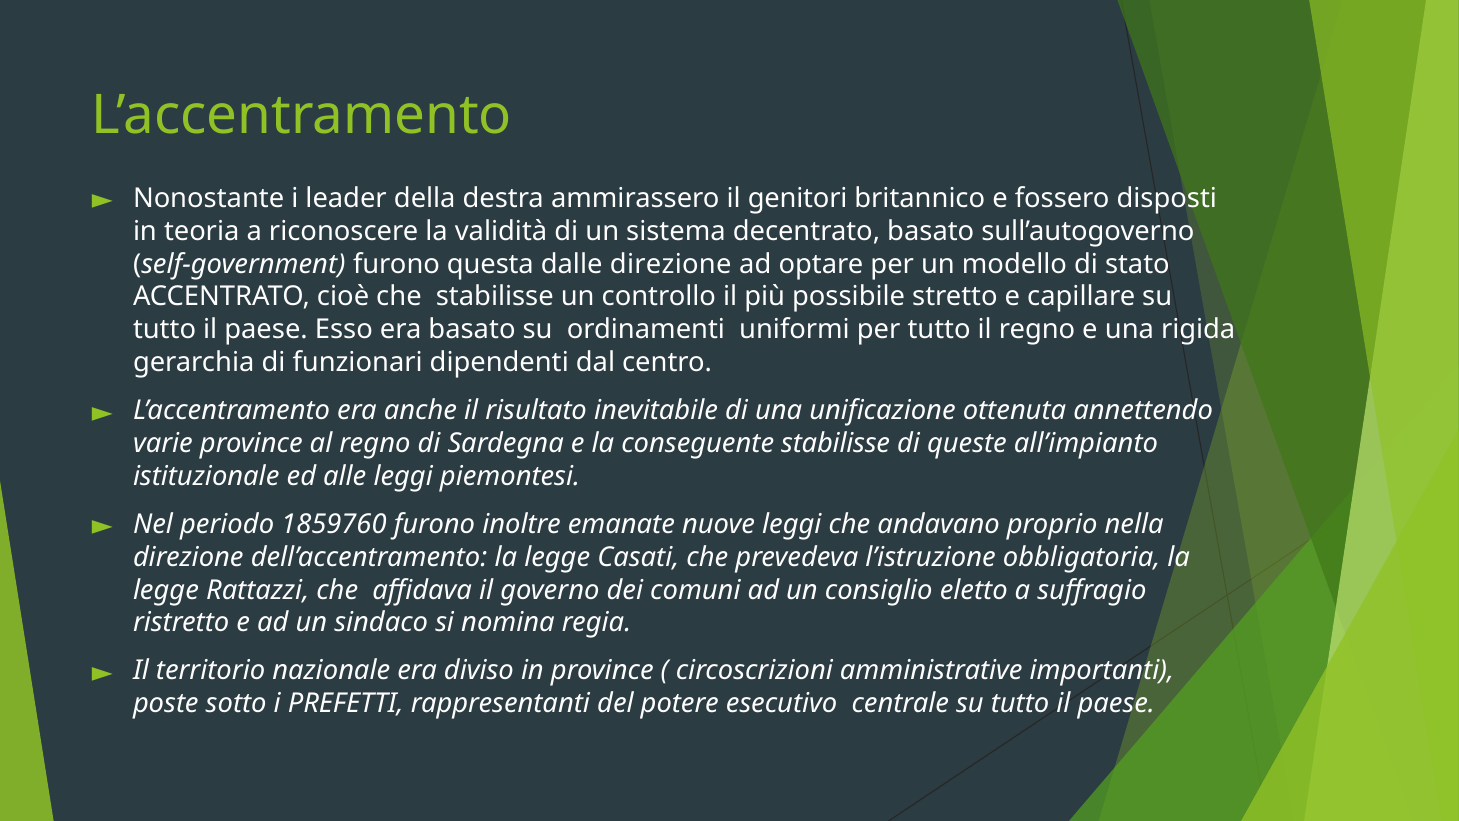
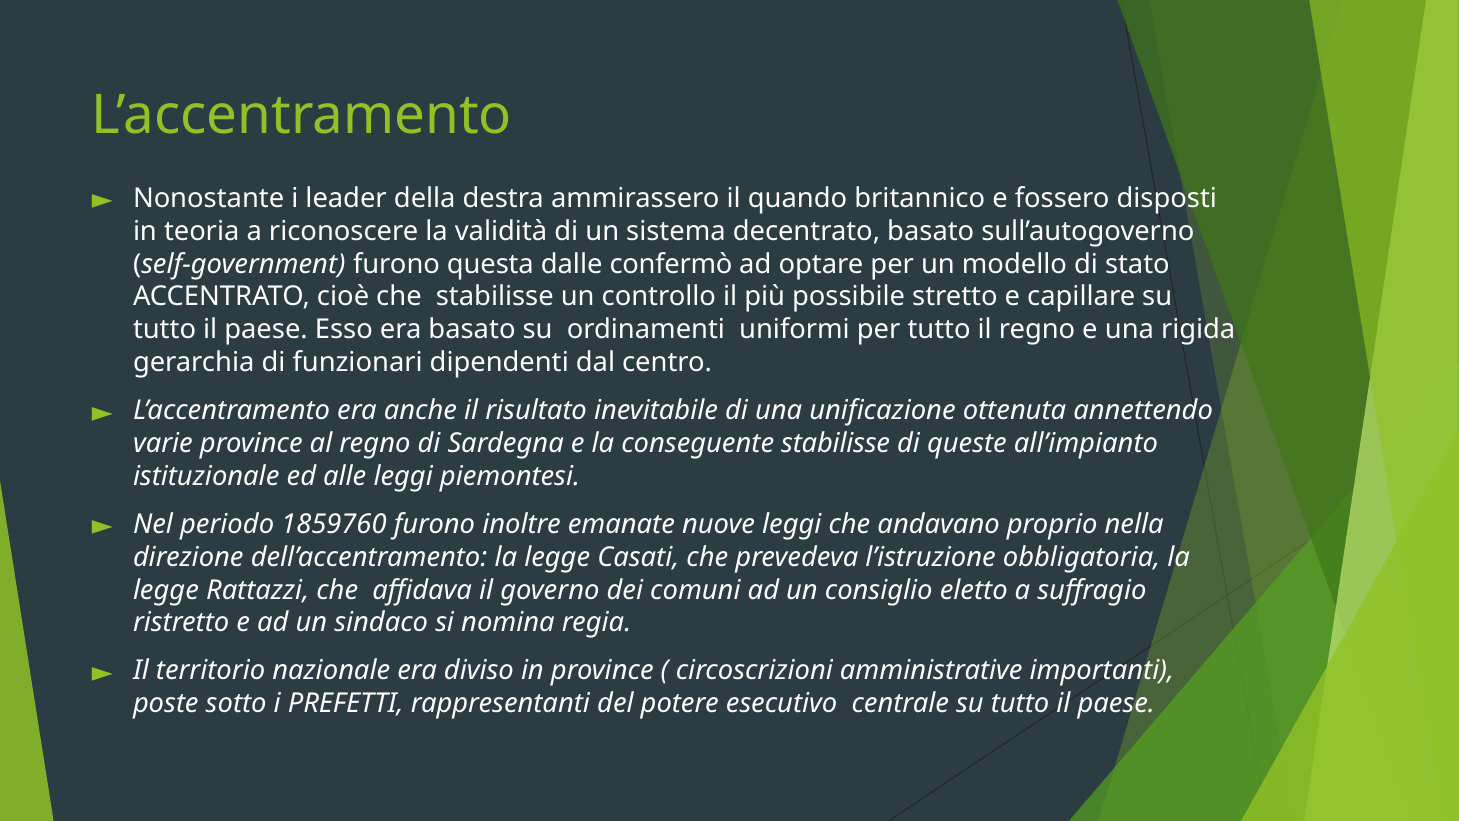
genitori: genitori -> quando
dalle direzione: direzione -> confermò
